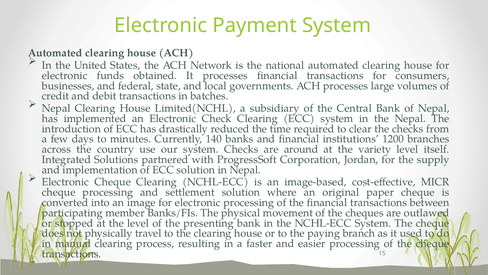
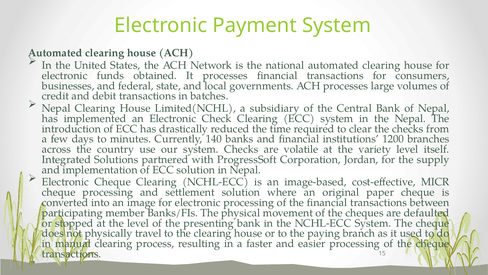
around: around -> volatile
outlawed: outlawed -> defaulted
